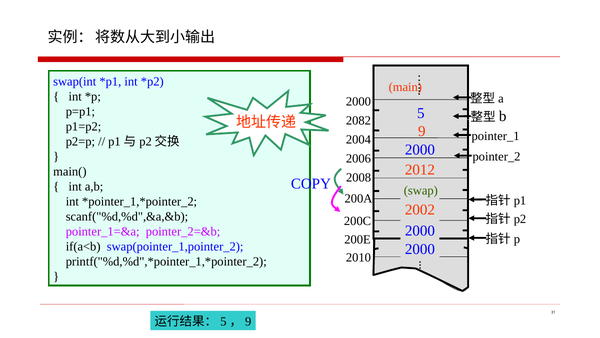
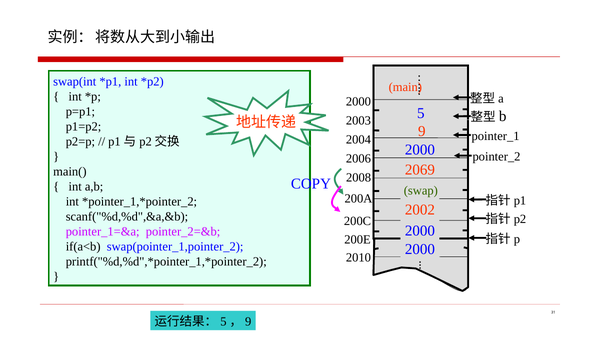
2082: 2082 -> 2003
2012: 2012 -> 2069
